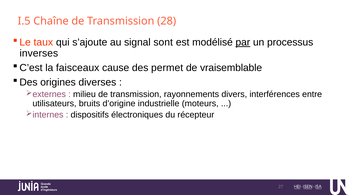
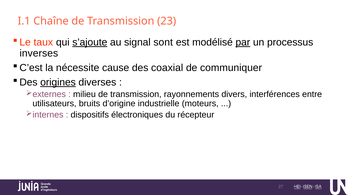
I.5: I.5 -> I.1
28: 28 -> 23
s’ajoute underline: none -> present
faisceaux: faisceaux -> nécessite
permet: permet -> coaxial
vraisemblable: vraisemblable -> communiquer
origines underline: none -> present
